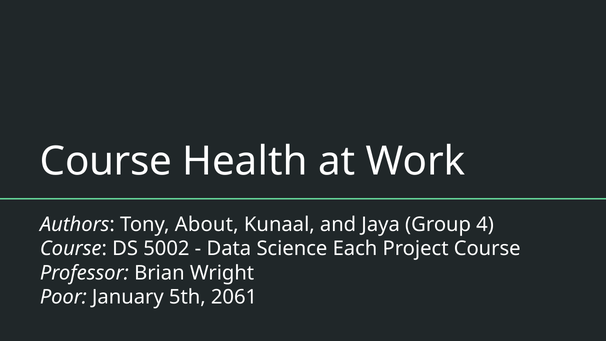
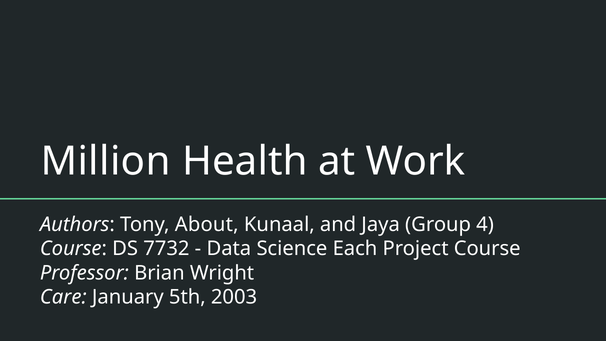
Course at (106, 161): Course -> Million
5002: 5002 -> 7732
Poor: Poor -> Care
2061: 2061 -> 2003
